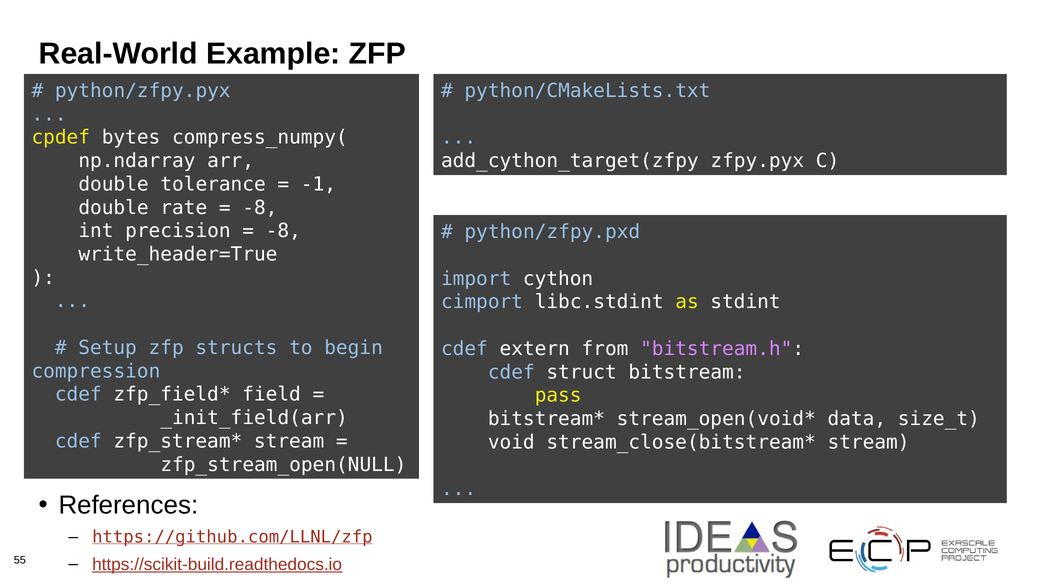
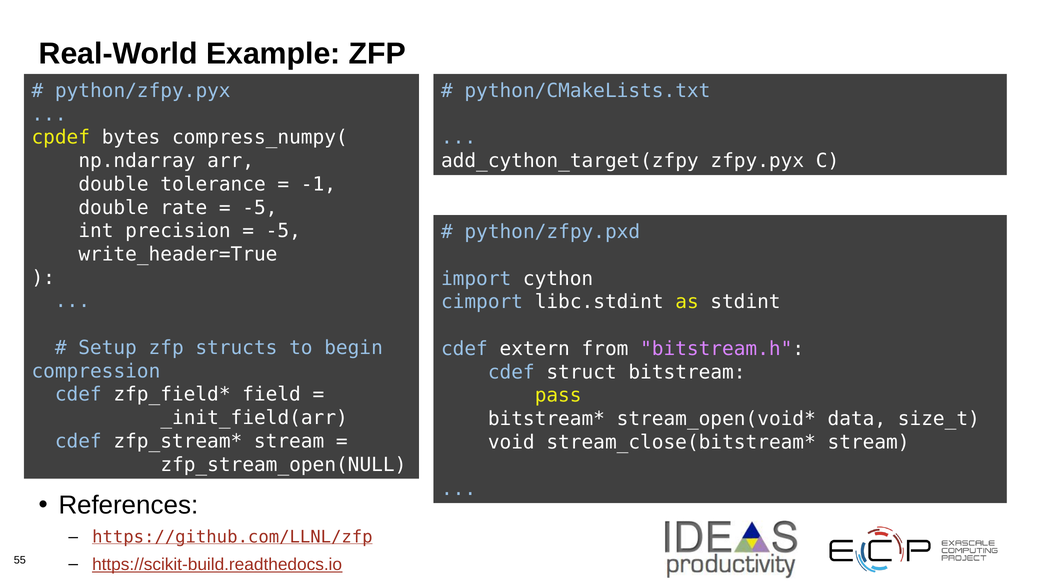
-8 at (260, 208): -8 -> -5
-8 at (283, 231): -8 -> -5
